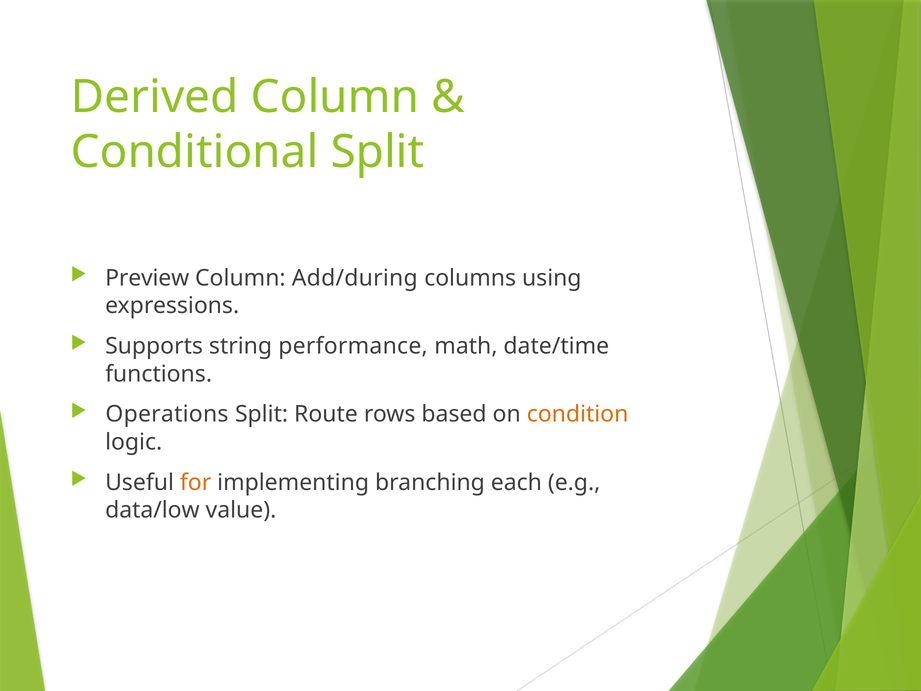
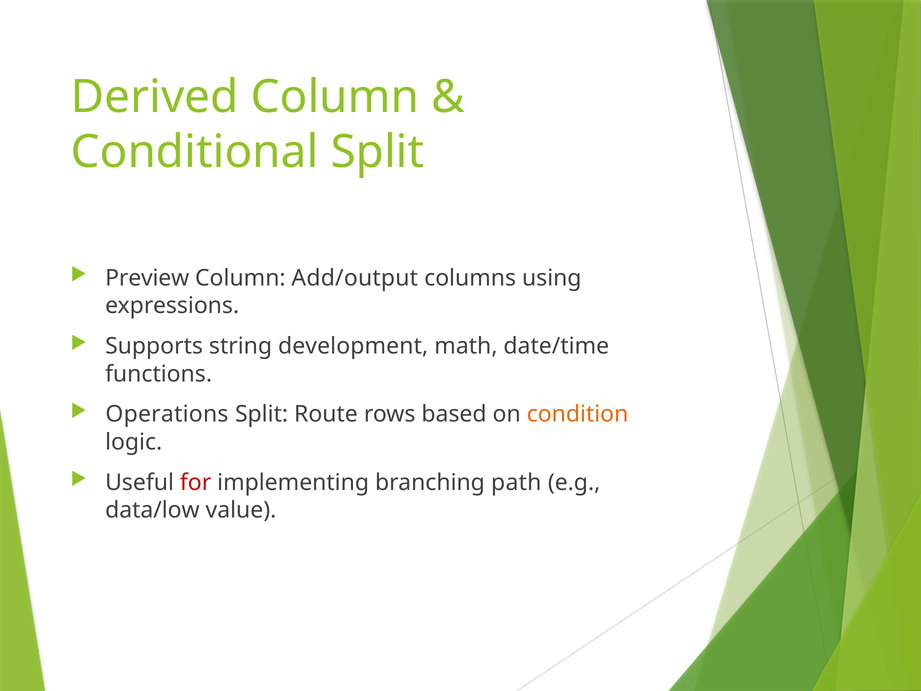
Add/during: Add/during -> Add/output
performance: performance -> development
for colour: orange -> red
each: each -> path
